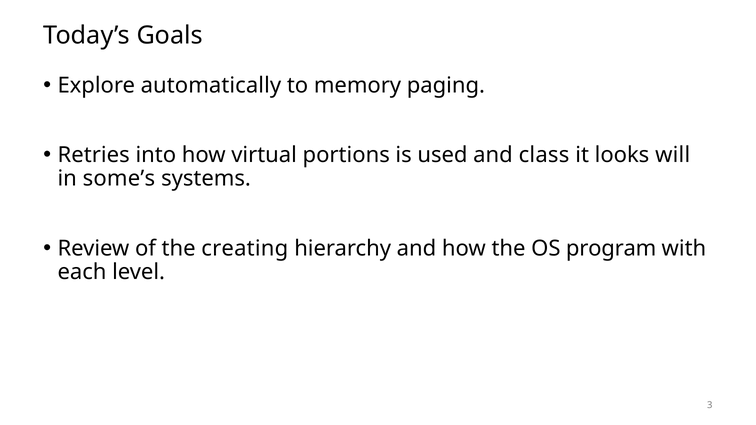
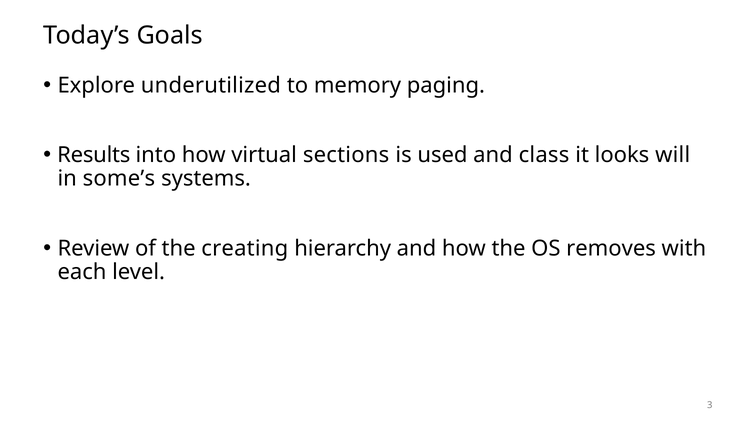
automatically: automatically -> underutilized
Retries: Retries -> Results
portions: portions -> sections
program: program -> removes
